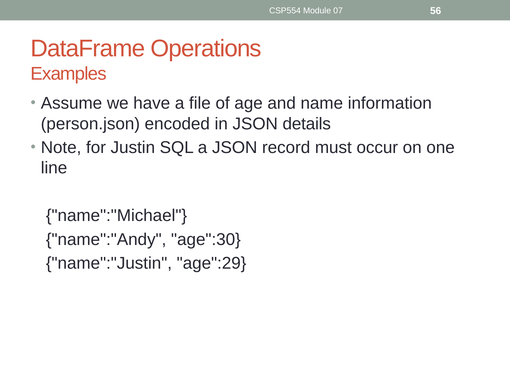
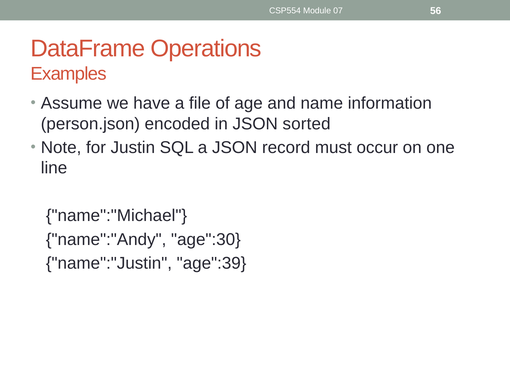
details: details -> sorted
age":29: age":29 -> age":39
